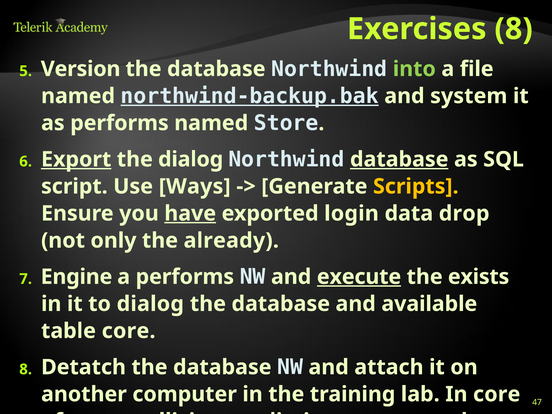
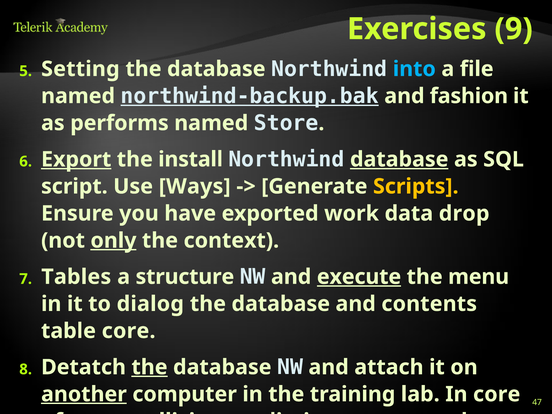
Exercises 8: 8 -> 9
Version: Version -> Setting
into colour: light green -> light blue
system: system -> fashion
the dialog: dialog -> install
have underline: present -> none
login: login -> work
only underline: none -> present
already: already -> context
Engine: Engine -> Tables
a performs: performs -> structure
exists: exists -> menu
available: available -> contents
the at (150, 367) underline: none -> present
another underline: none -> present
